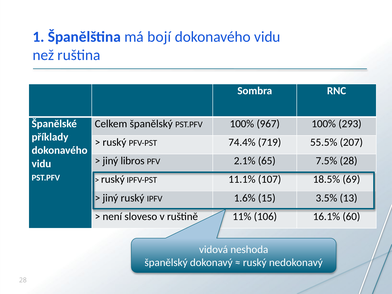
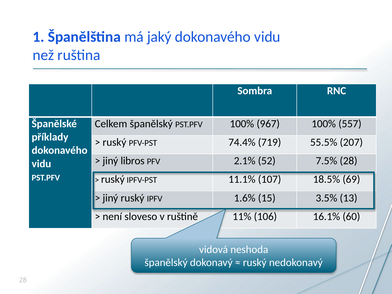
bojí: bojí -> jaký
293: 293 -> 557
65: 65 -> 52
